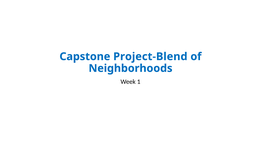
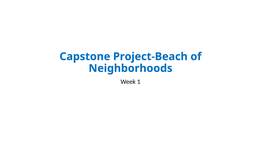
Project-Blend: Project-Blend -> Project-Beach
